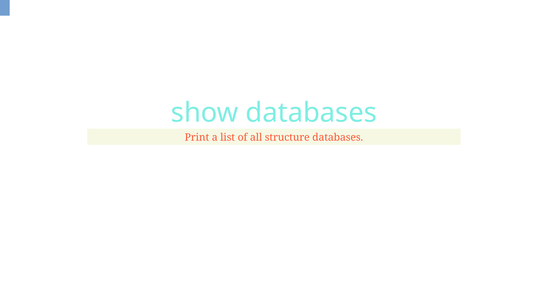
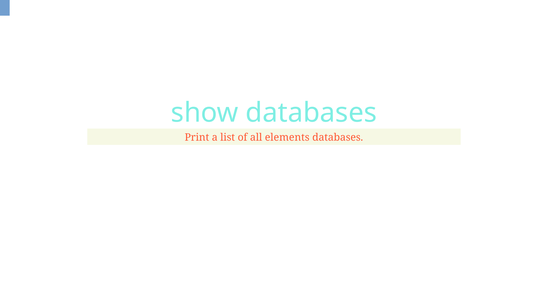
structure: structure -> elements
